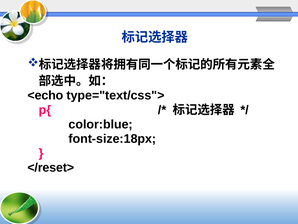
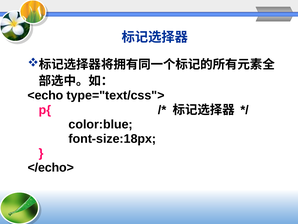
</reset>: </reset> -> </echo>
